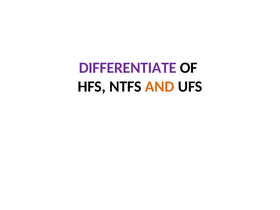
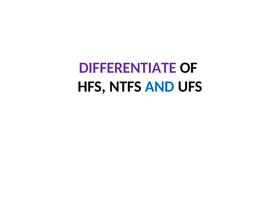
AND colour: orange -> blue
